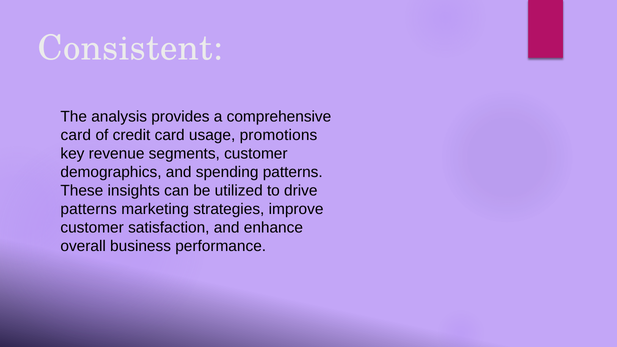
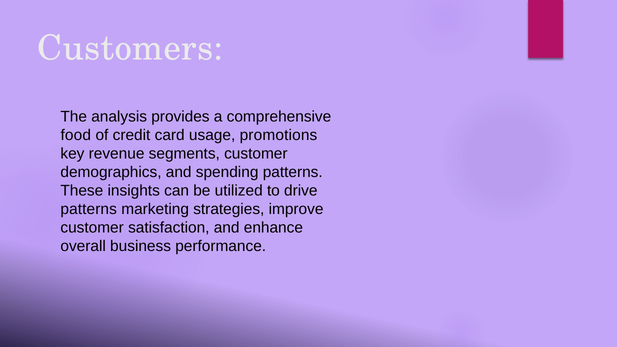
Consistent: Consistent -> Customers
card at (76, 135): card -> food
